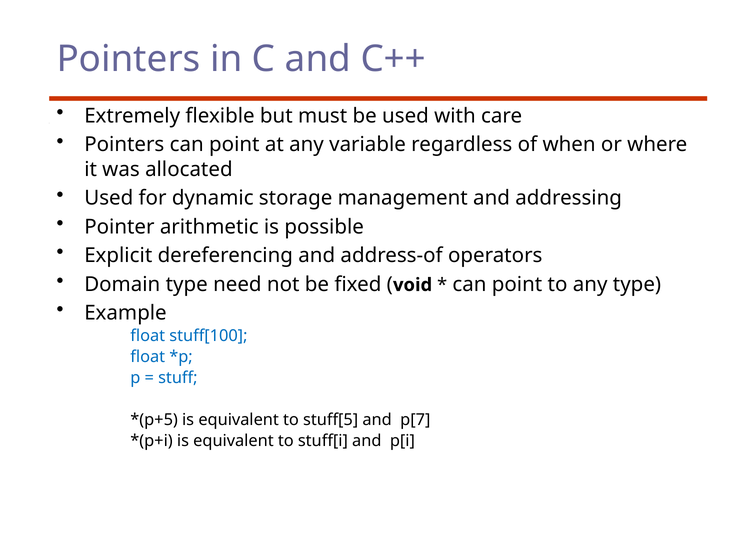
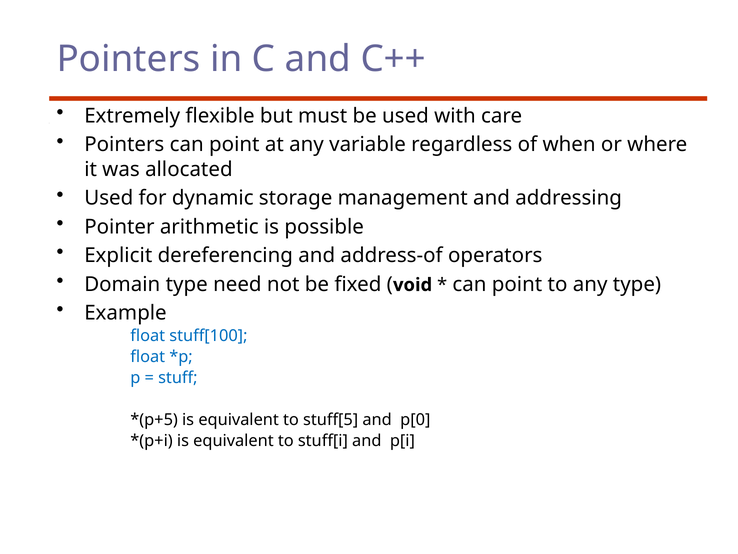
p[7: p[7 -> p[0
